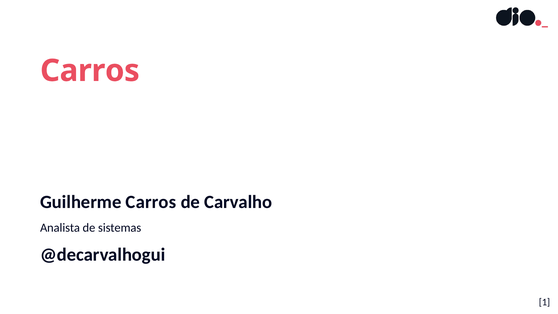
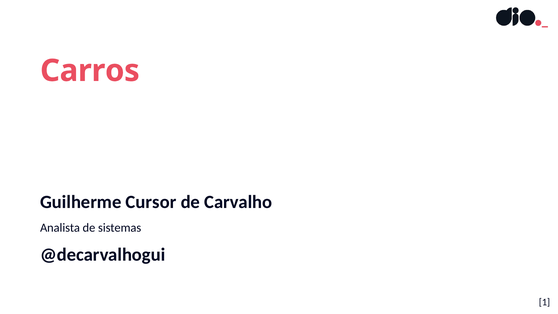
Guilherme Carros: Carros -> Cursor
